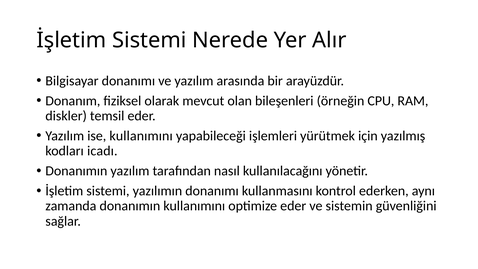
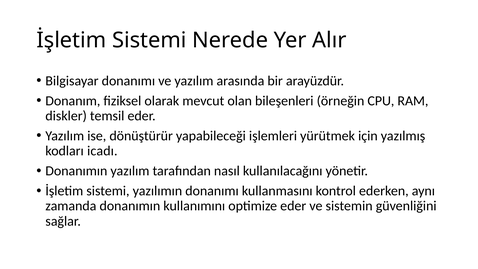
ise kullanımını: kullanımını -> dönüştürür
